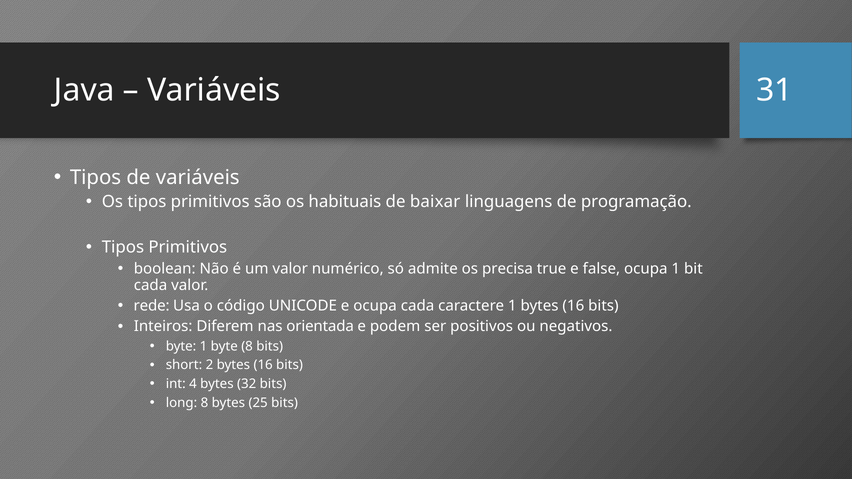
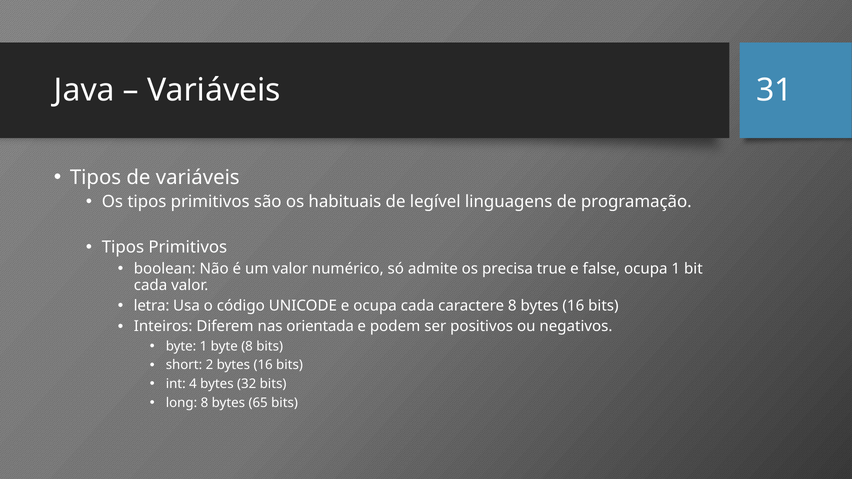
baixar: baixar -> legível
rede: rede -> letra
caractere 1: 1 -> 8
25: 25 -> 65
